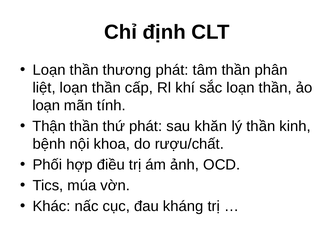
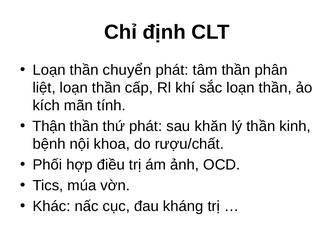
thương: thương -> chuyển
loạn at (46, 106): loạn -> kích
